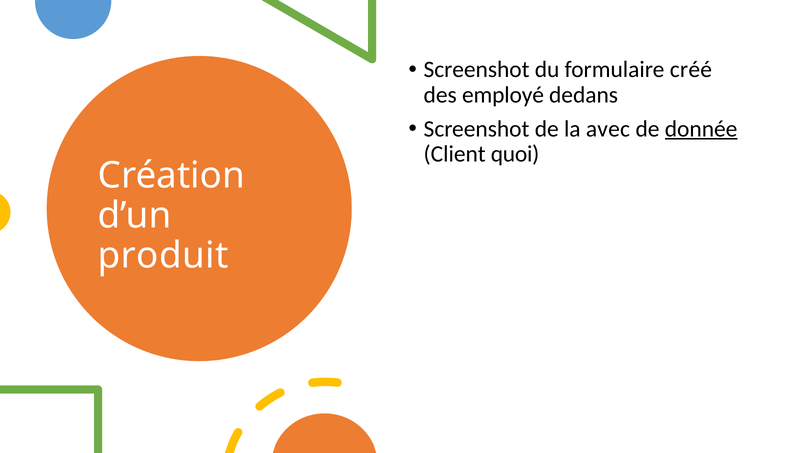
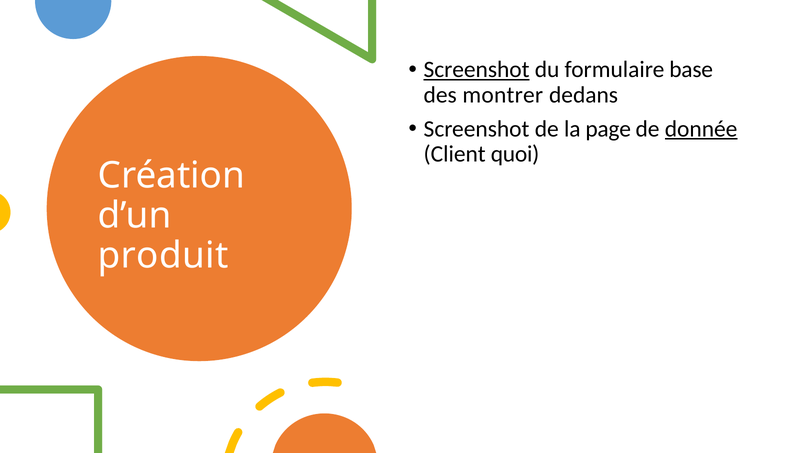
Screenshot at (477, 70) underline: none -> present
créé: créé -> base
employé: employé -> montrer
avec: avec -> page
